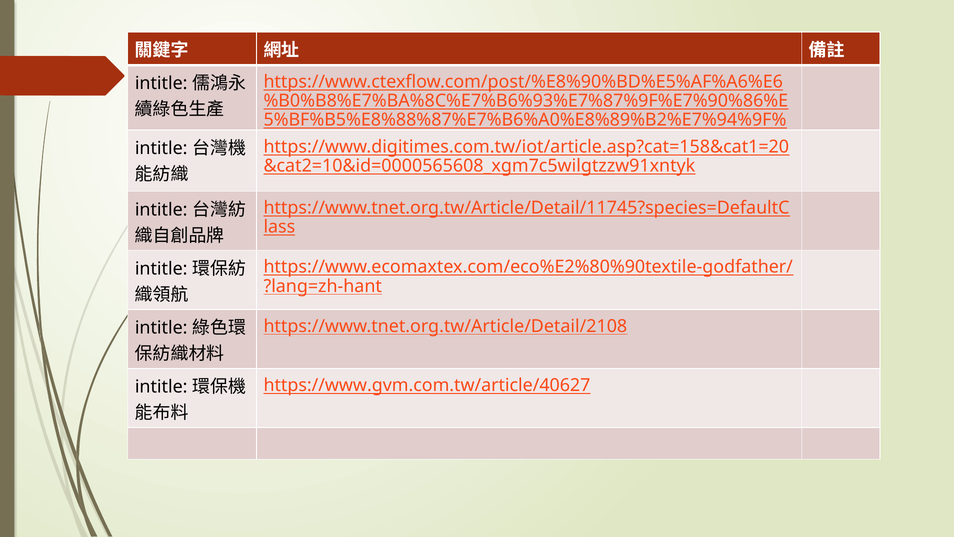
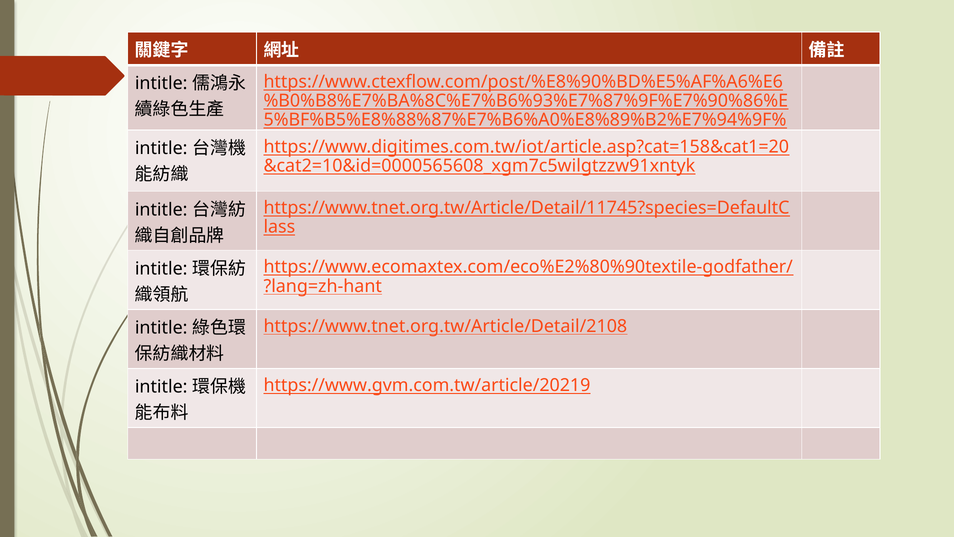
https://www.gvm.com.tw/article/40627: https://www.gvm.com.tw/article/40627 -> https://www.gvm.com.tw/article/20219
